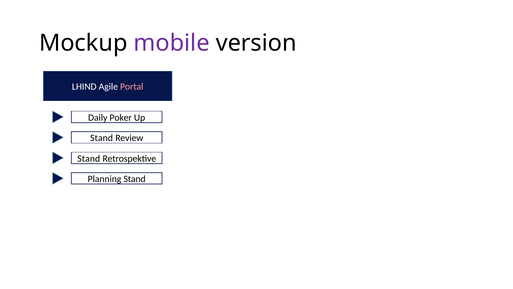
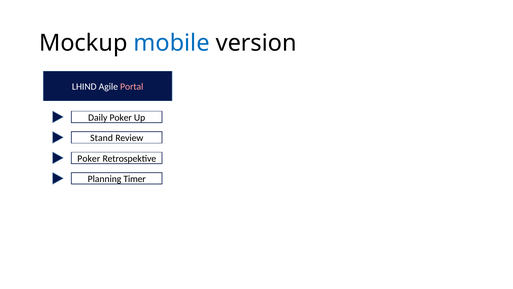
mobile colour: purple -> blue
Stand at (89, 158): Stand -> Poker
Planning Stand: Stand -> Timer
